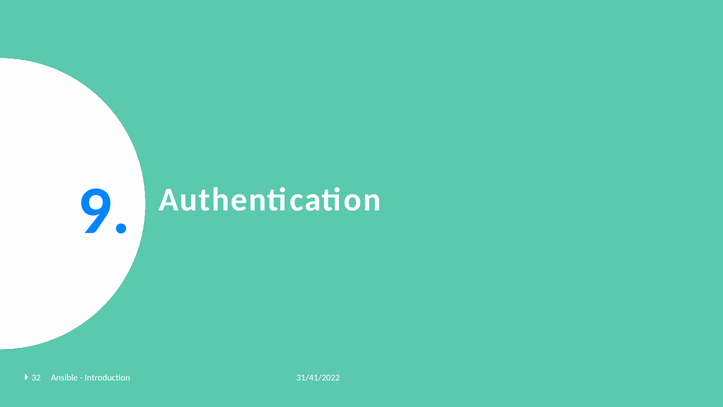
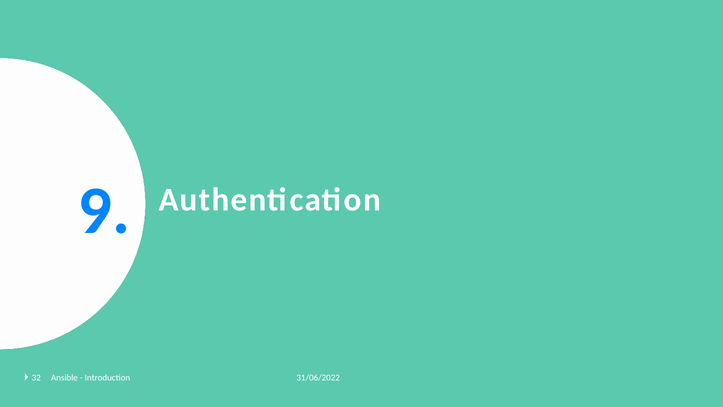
31/41/2022: 31/41/2022 -> 31/06/2022
